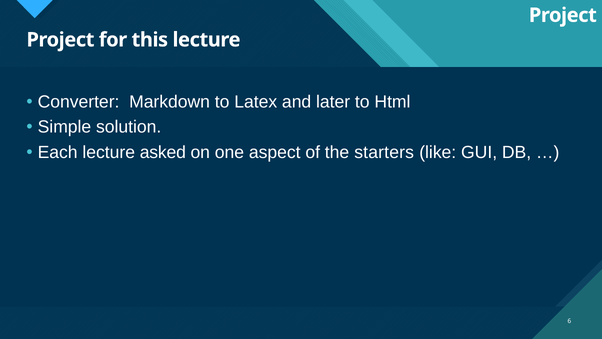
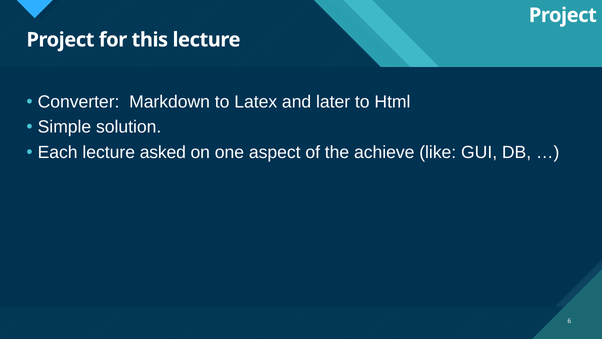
starters: starters -> achieve
